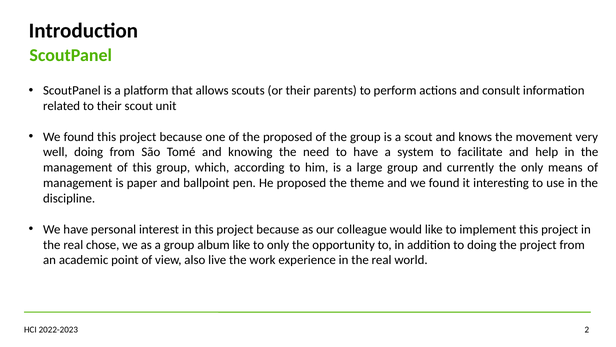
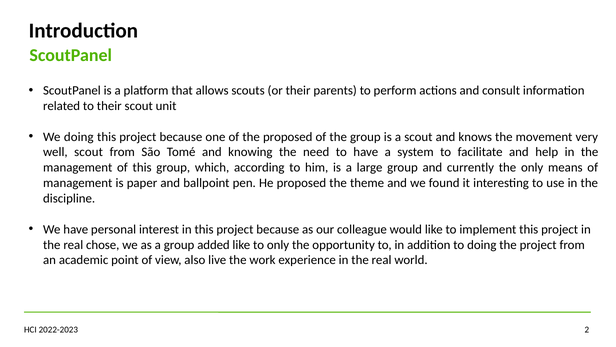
found at (79, 137): found -> doing
well doing: doing -> scout
album: album -> added
